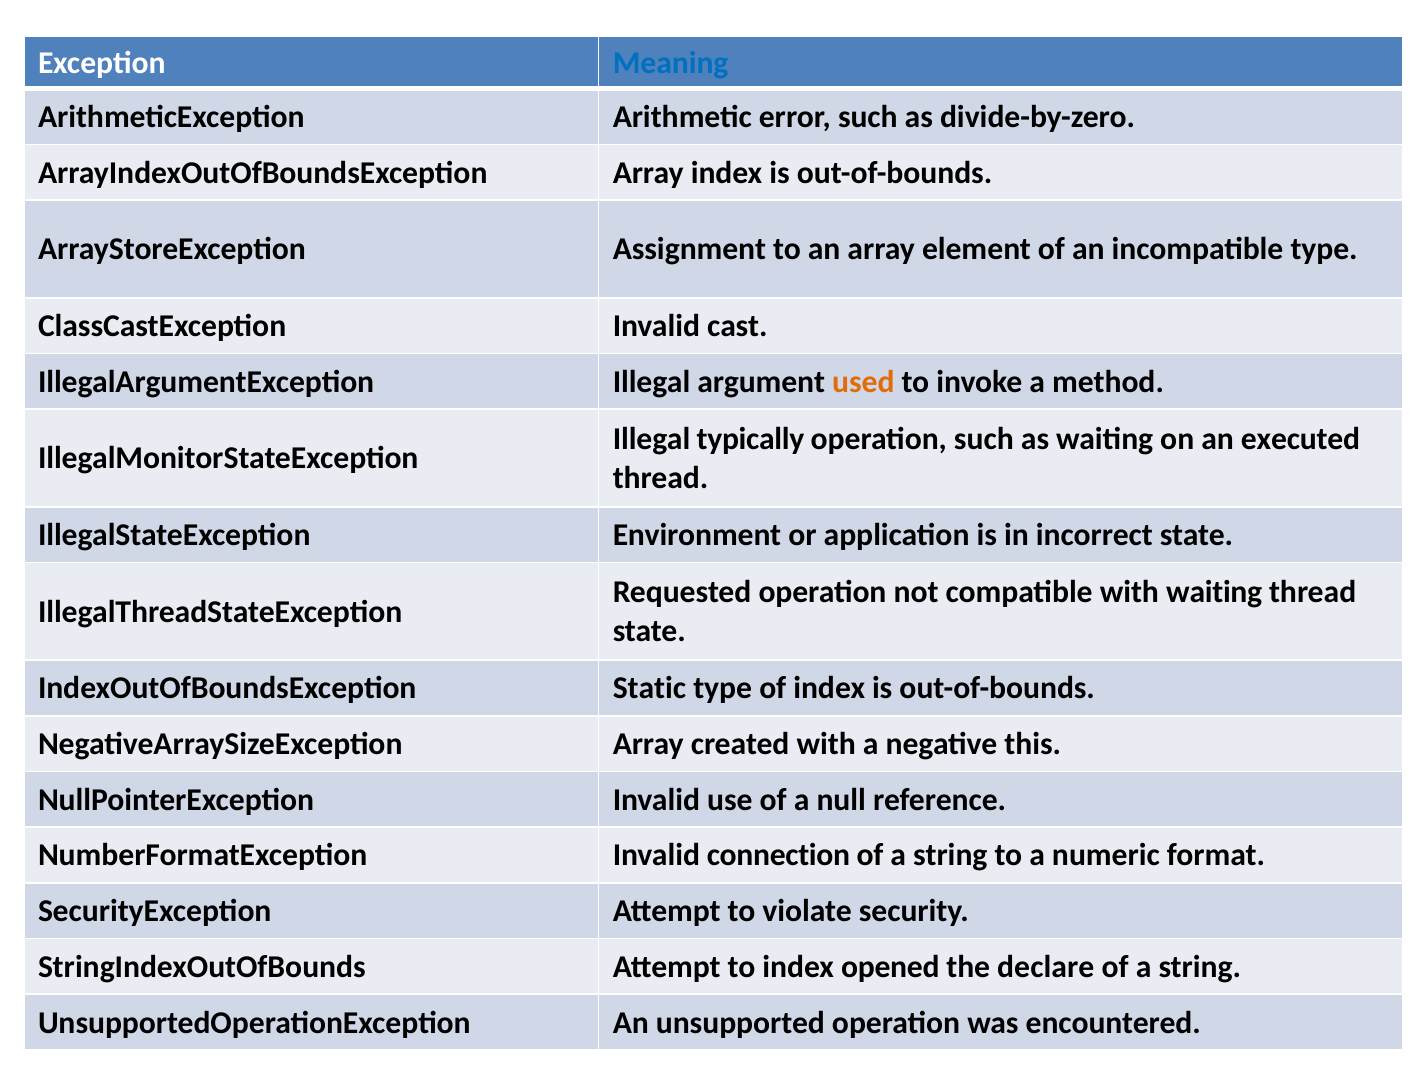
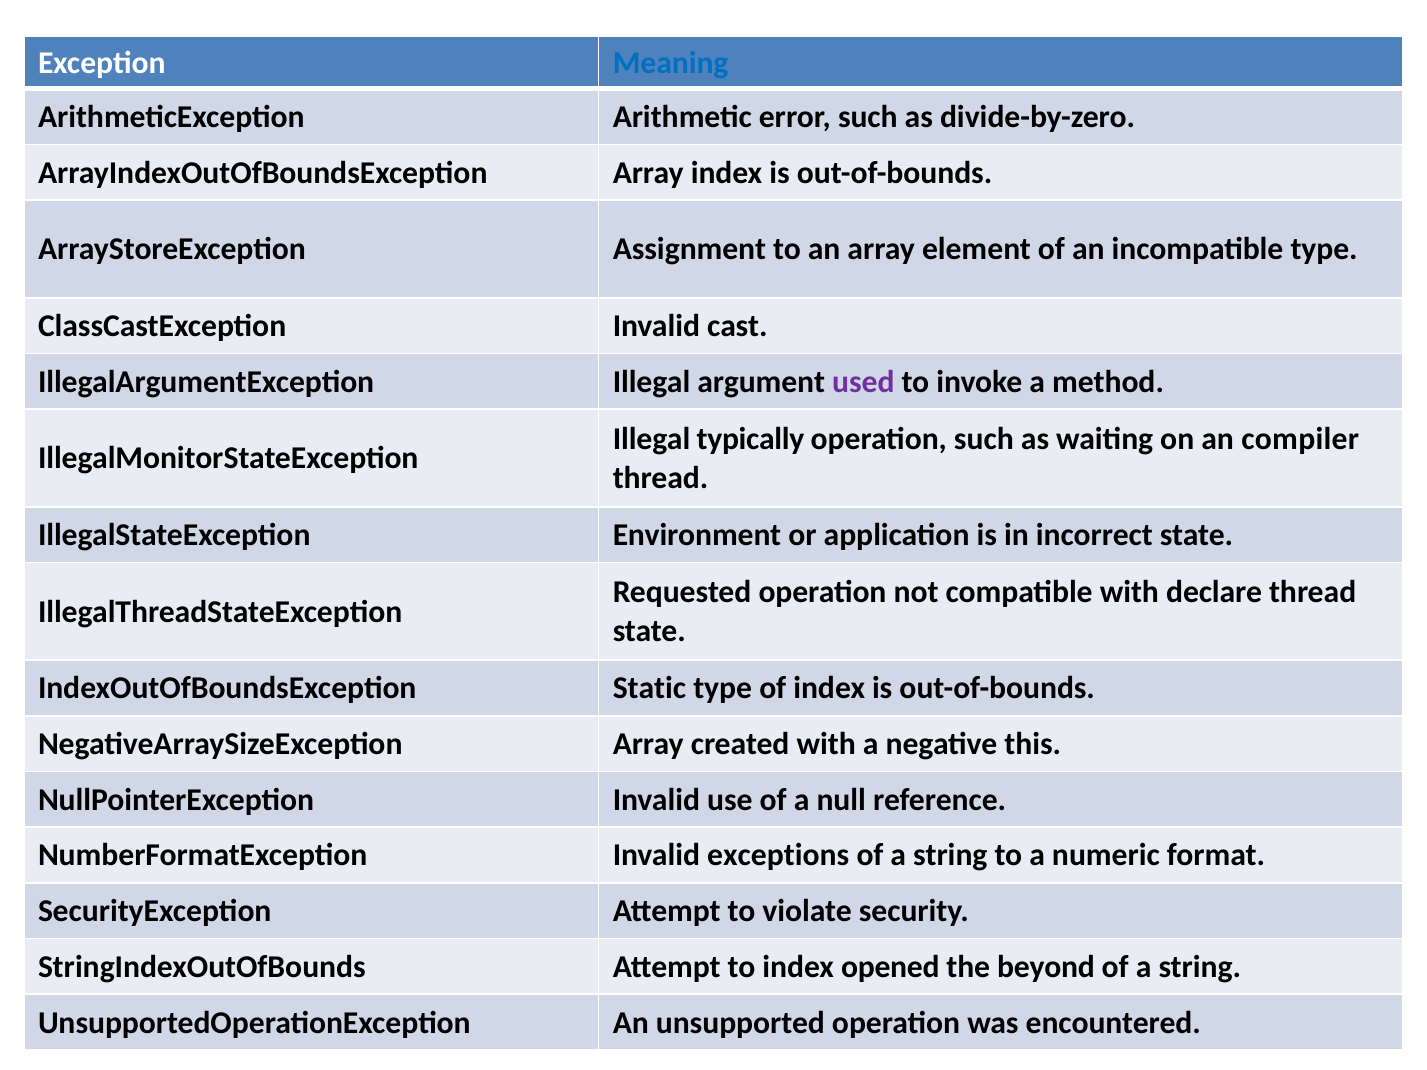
used colour: orange -> purple
executed: executed -> compiler
with waiting: waiting -> declare
connection: connection -> exceptions
declare: declare -> beyond
